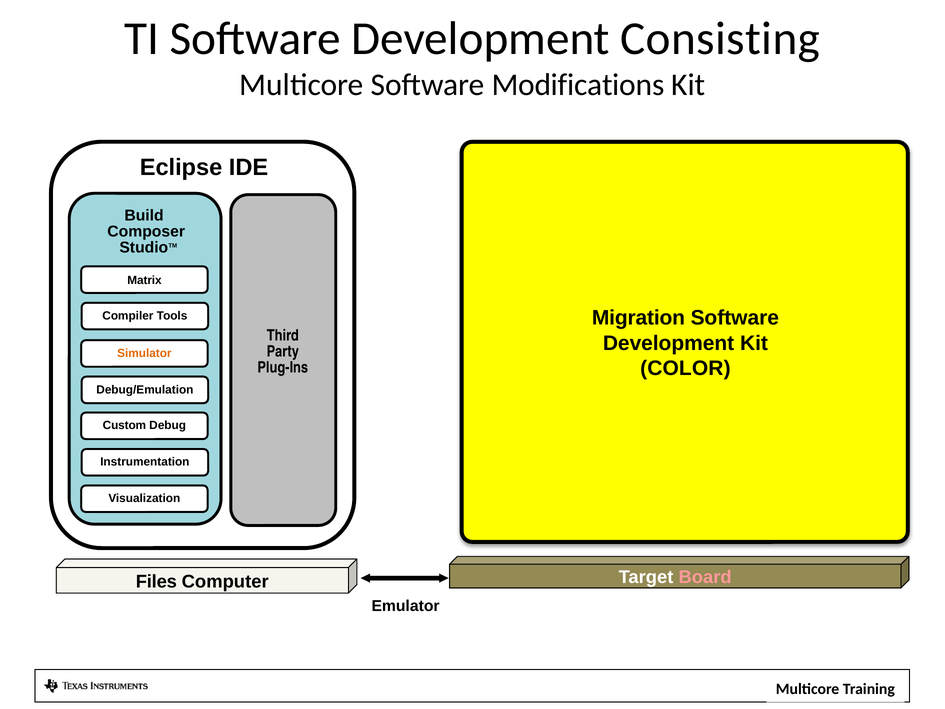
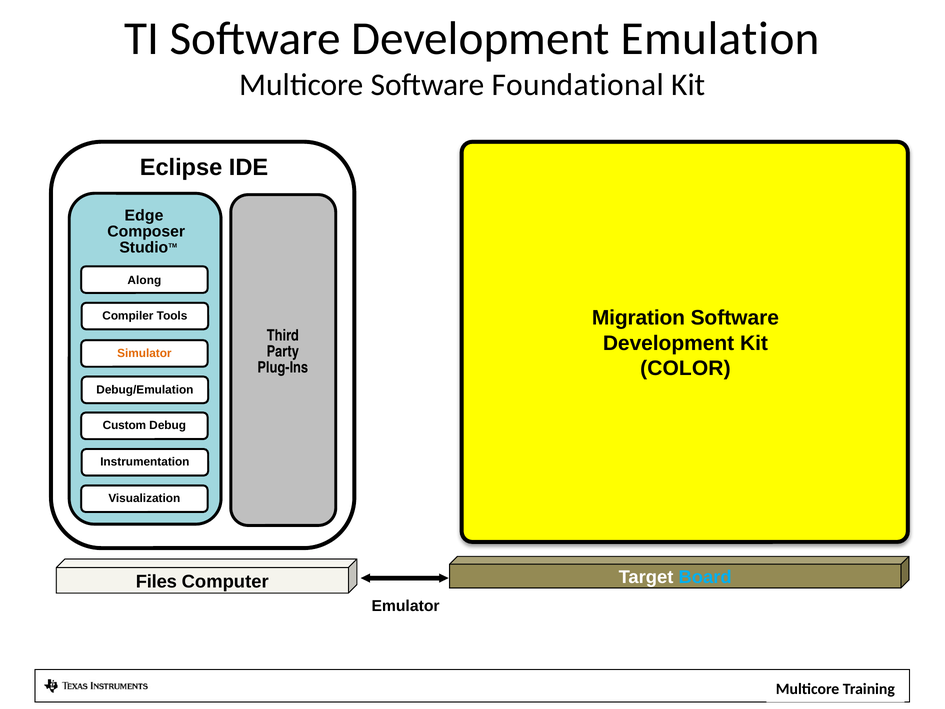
Consisting: Consisting -> Emulation
Modifications: Modifications -> Foundational
Build: Build -> Edge
Matrix: Matrix -> Along
Board colour: pink -> light blue
